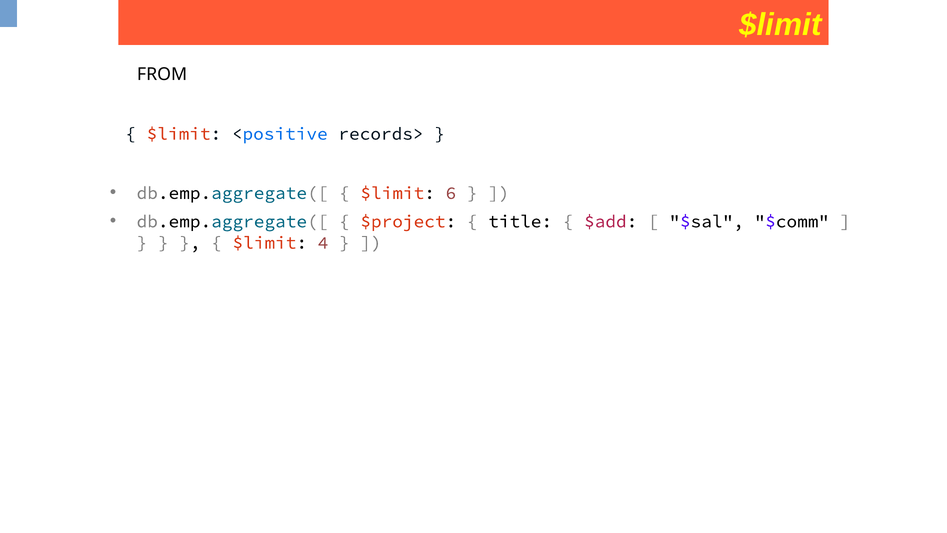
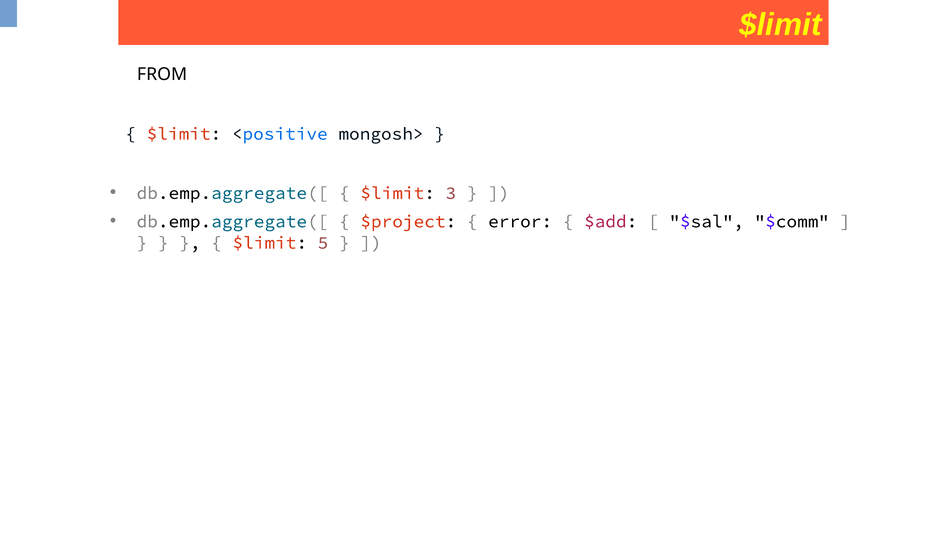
records>: records> -> mongosh>
6: 6 -> 3
title: title -> error
4: 4 -> 5
